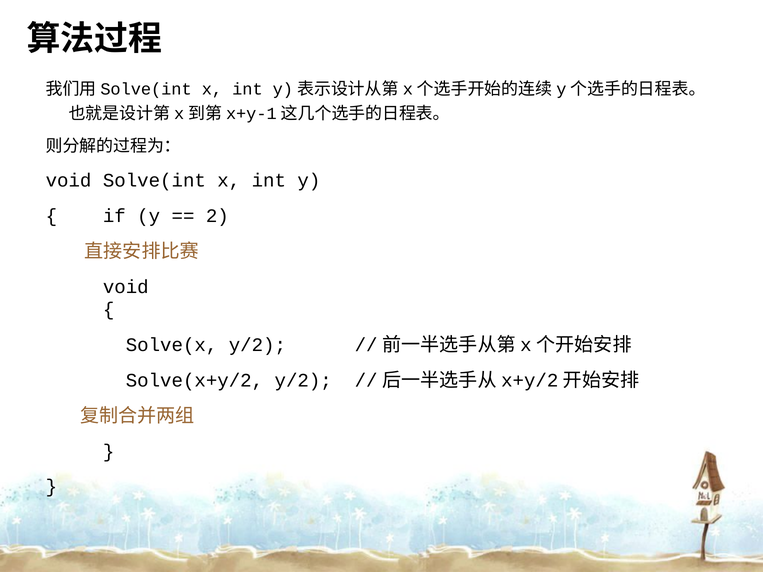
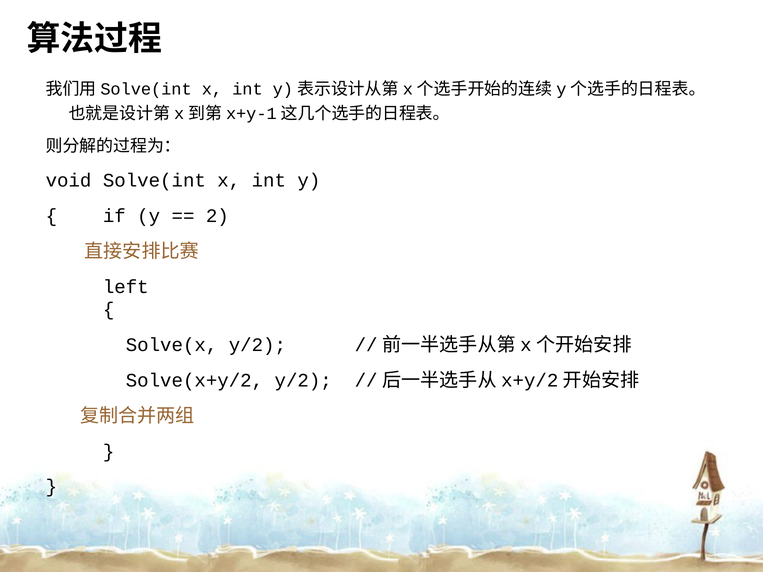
void at (126, 287): void -> left
